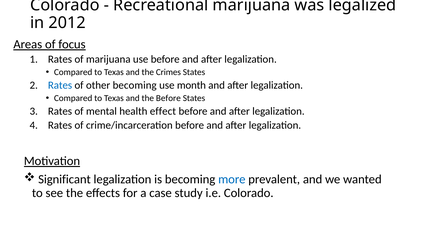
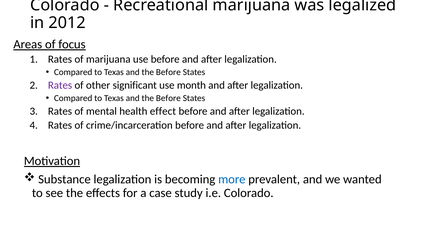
Crimes at (168, 72): Crimes -> Before
Rates at (60, 85) colour: blue -> purple
other becoming: becoming -> significant
Significant: Significant -> Substance
